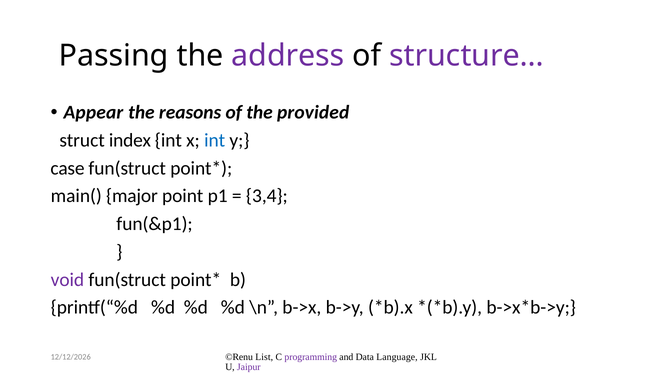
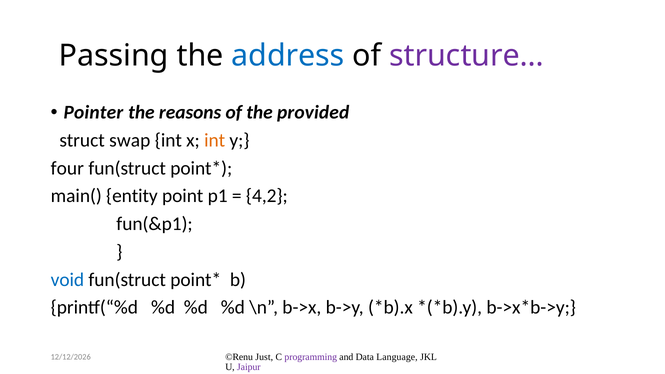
address colour: purple -> blue
Appear: Appear -> Pointer
index: index -> swap
int at (215, 140) colour: blue -> orange
case: case -> four
major: major -> entity
3,4: 3,4 -> 4,2
void colour: purple -> blue
List: List -> Just
